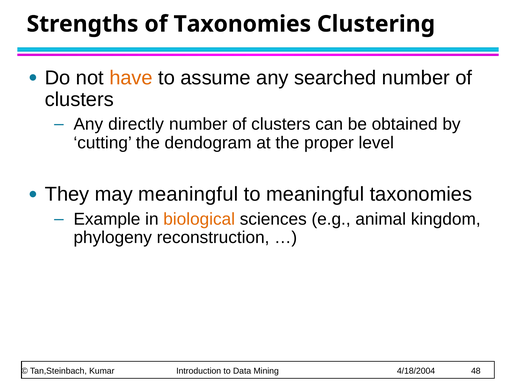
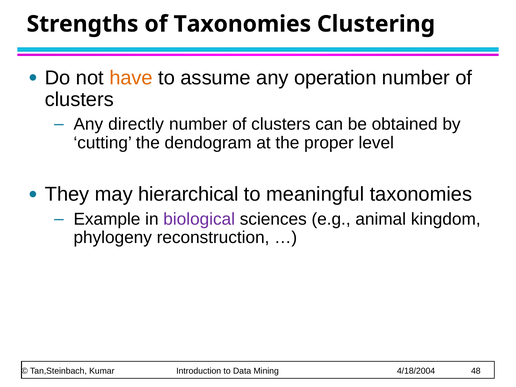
searched: searched -> operation
may meaningful: meaningful -> hierarchical
biological colour: orange -> purple
